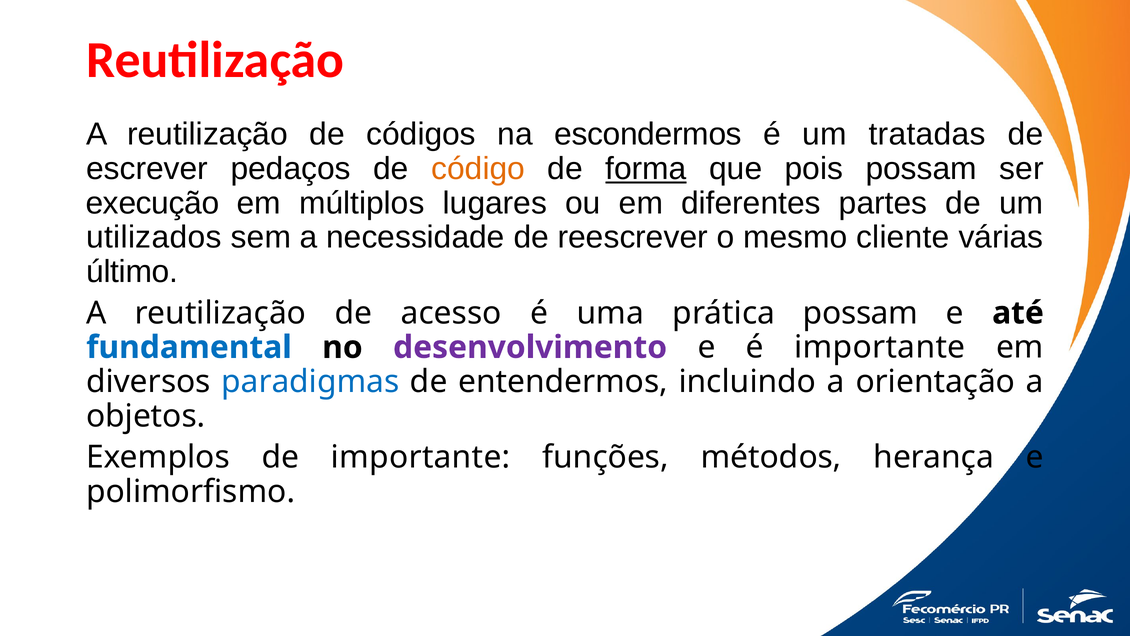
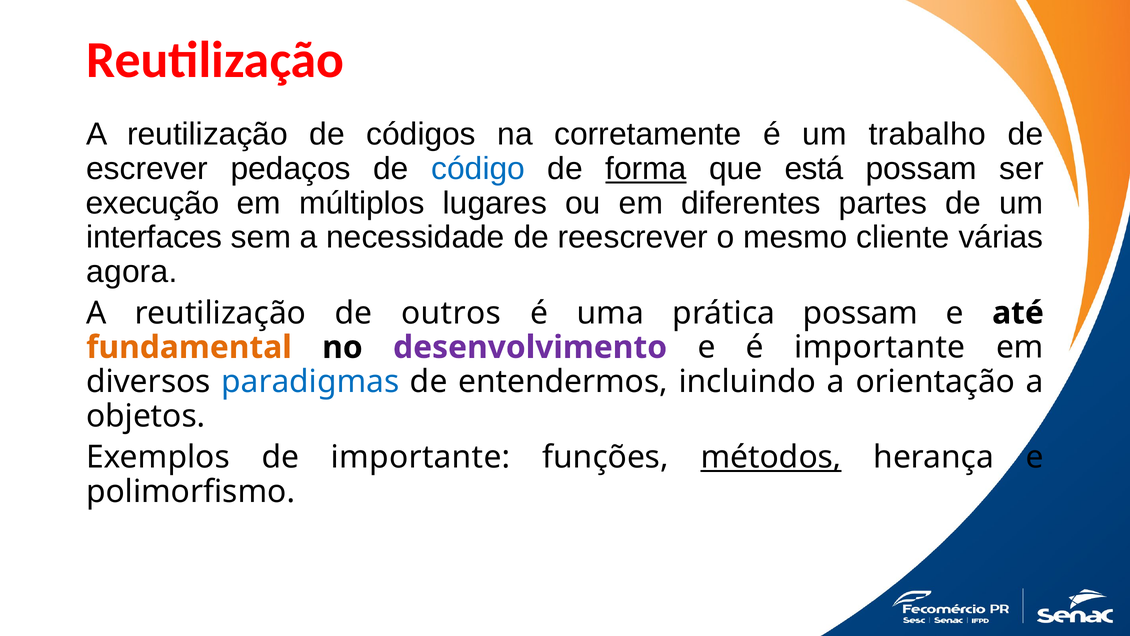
escondermos: escondermos -> corretamente
tratadas: tratadas -> trabalho
código colour: orange -> blue
pois: pois -> está
utilizados: utilizados -> interfaces
último: último -> agora
acesso: acesso -> outros
fundamental colour: blue -> orange
métodos underline: none -> present
